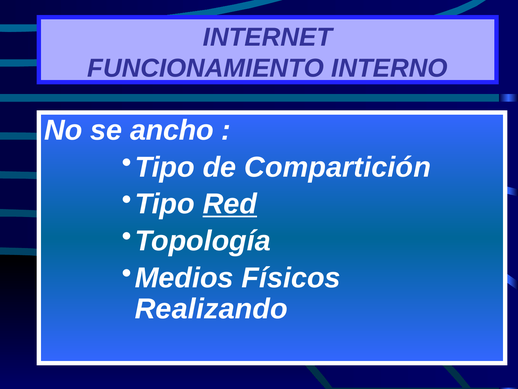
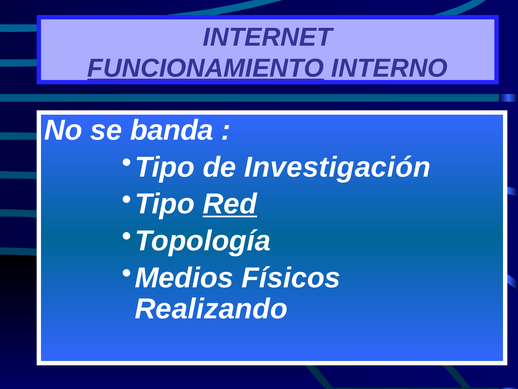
FUNCIONAMIENTO underline: none -> present
ancho: ancho -> banda
Compartición: Compartición -> Investigación
